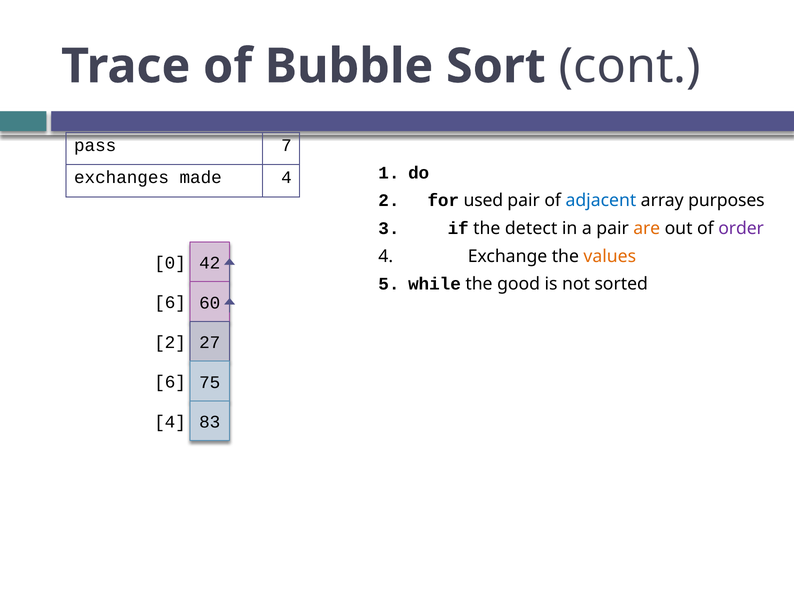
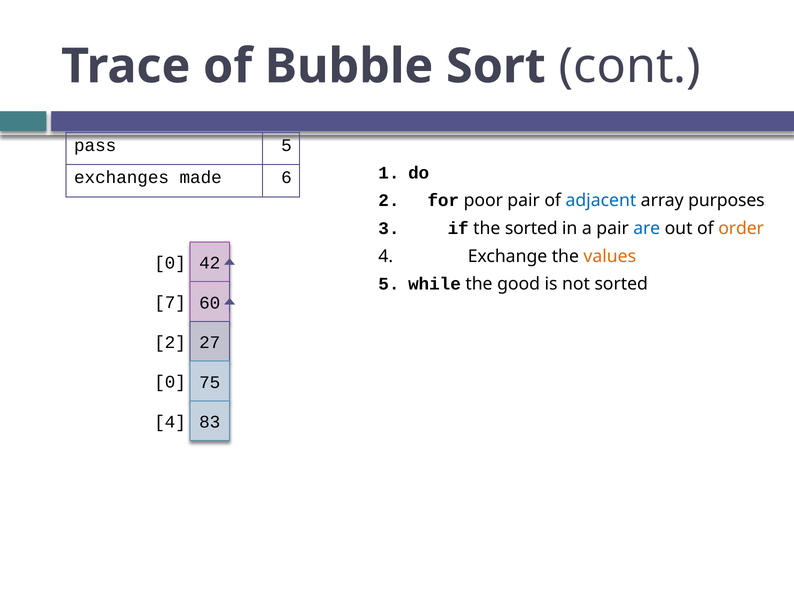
pass 7: 7 -> 5
made 4: 4 -> 6
used: used -> poor
the detect: detect -> sorted
are colour: orange -> blue
order colour: purple -> orange
6 at (170, 302): 6 -> 7
6 at (170, 382): 6 -> 0
